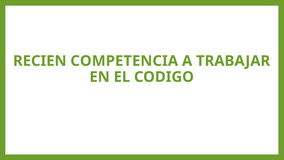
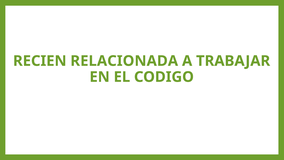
COMPETENCIA: COMPETENCIA -> RELACIONADA
